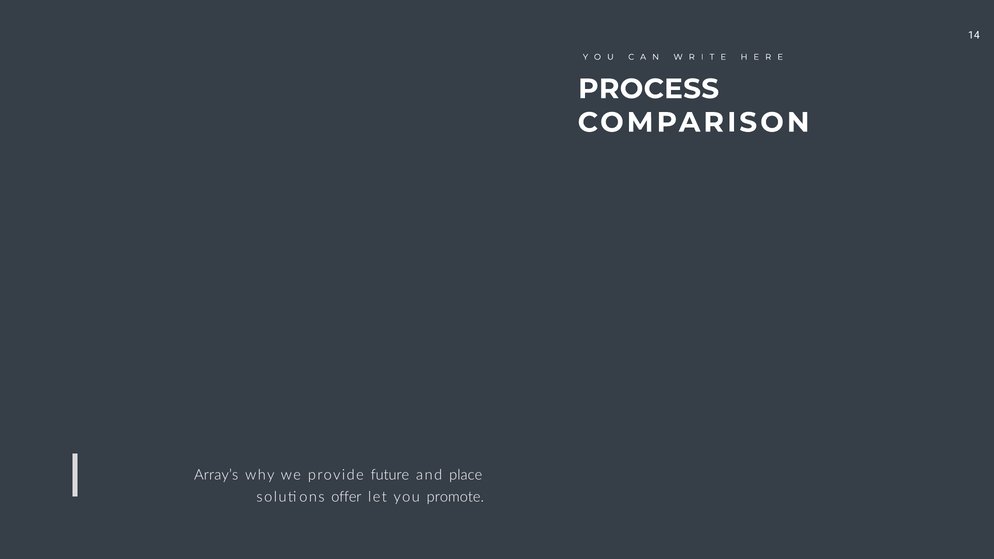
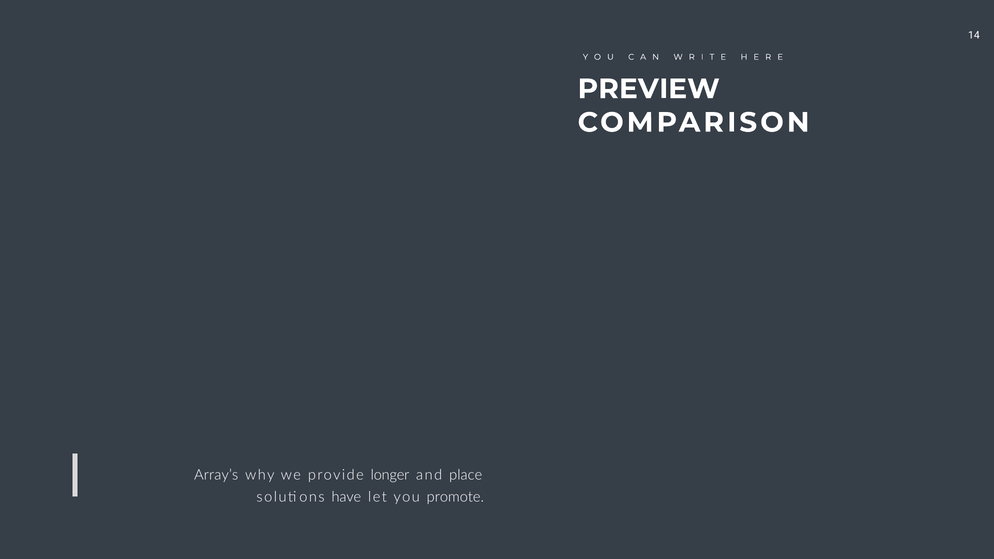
PROCESS: PROCESS -> PREVIEW
future: future -> longer
offer: offer -> have
